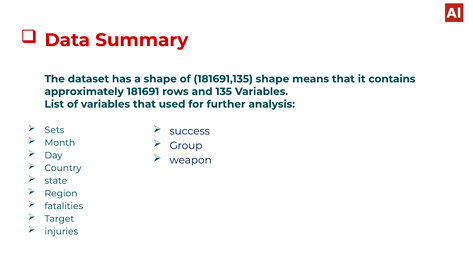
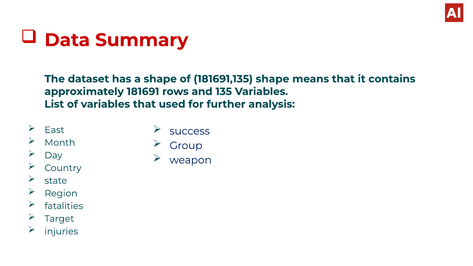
Sets: Sets -> East
